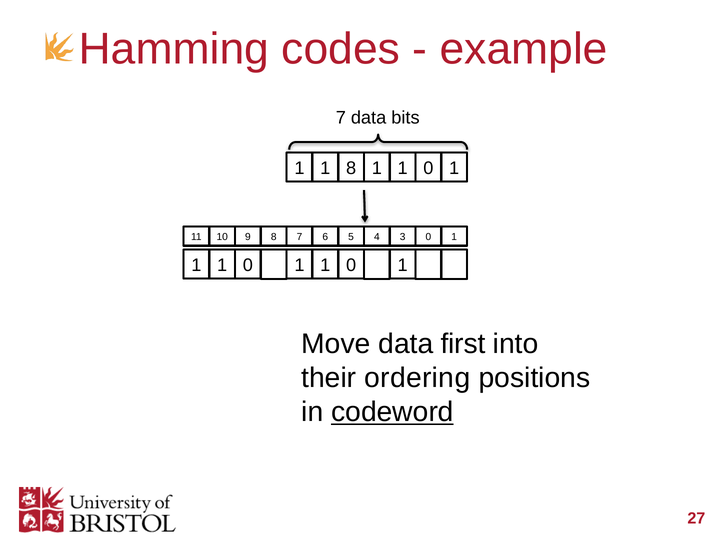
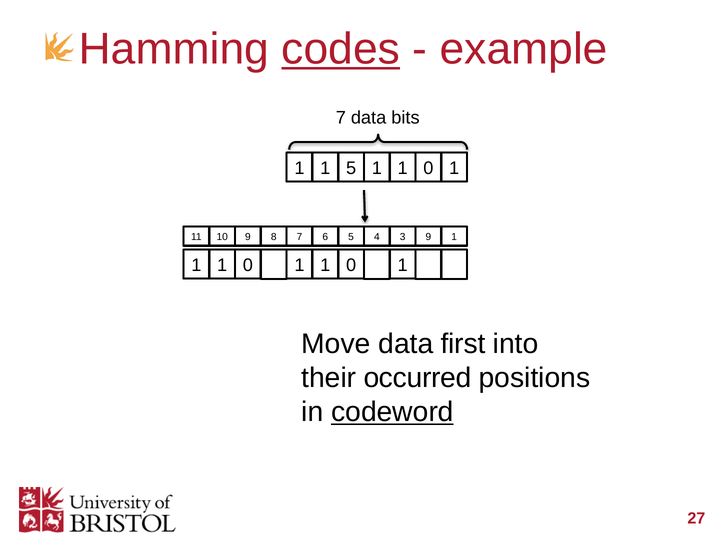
codes underline: none -> present
1 8: 8 -> 5
3 0: 0 -> 9
ordering: ordering -> occurred
